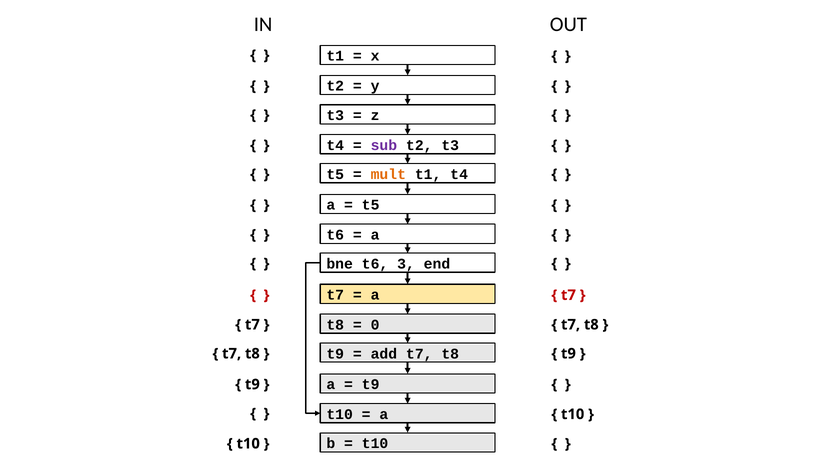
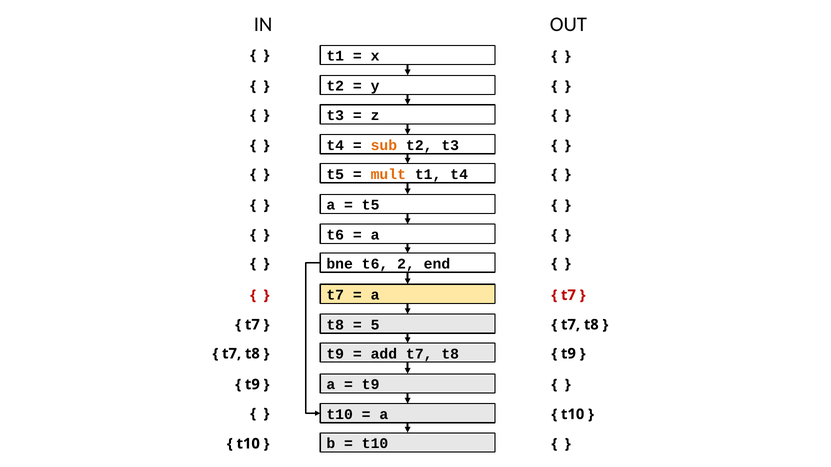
sub colour: purple -> orange
3: 3 -> 2
0: 0 -> 5
